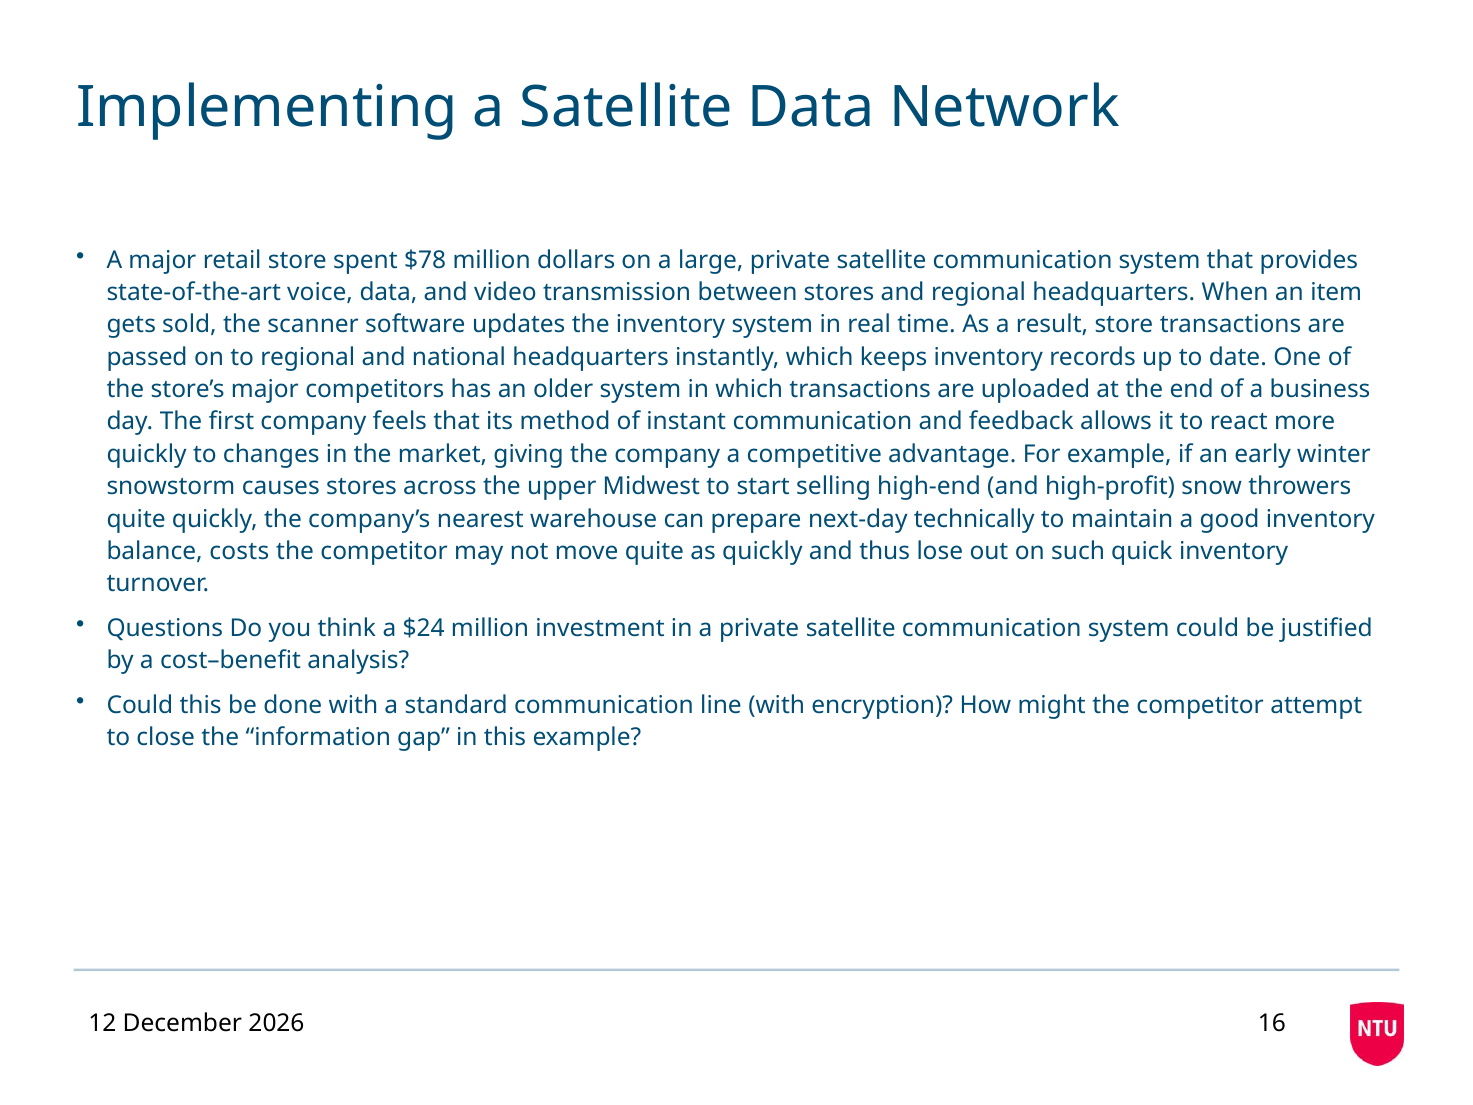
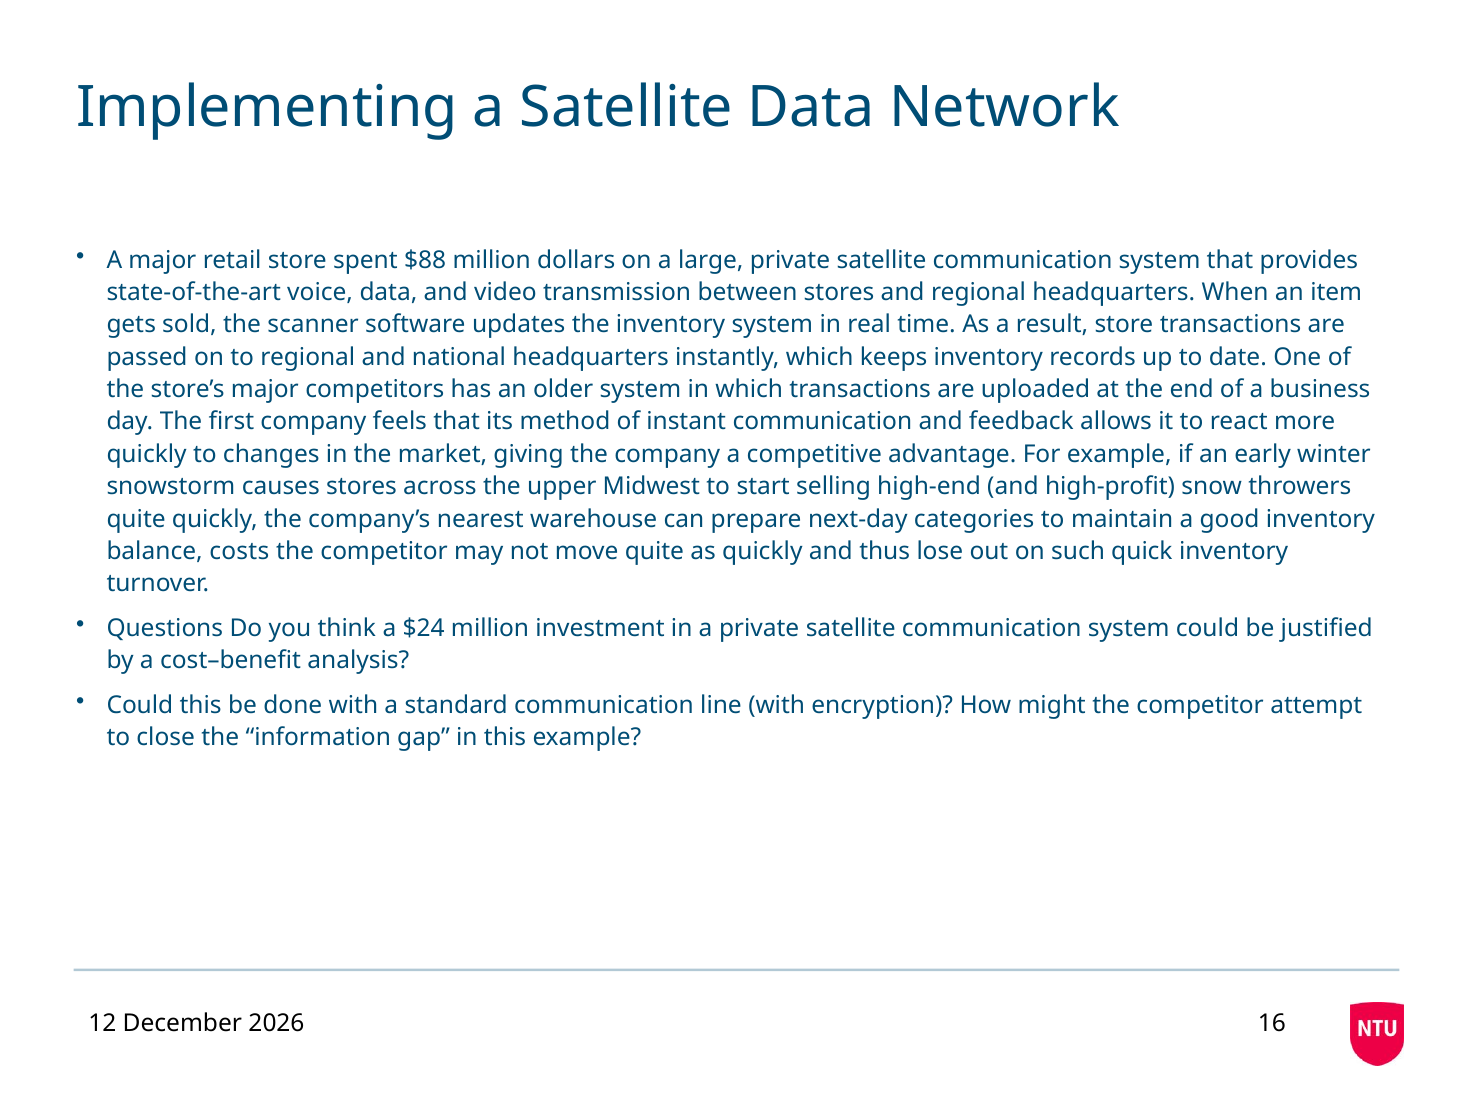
$78: $78 -> $88
technically: technically -> categories
